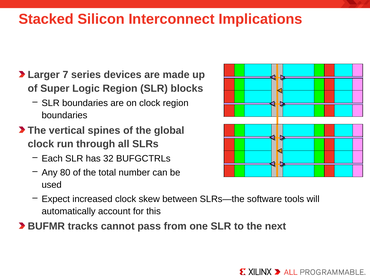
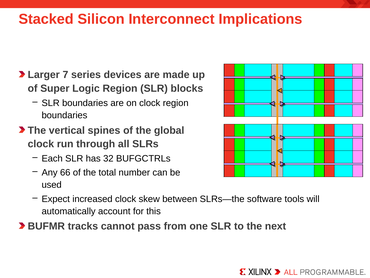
80: 80 -> 66
